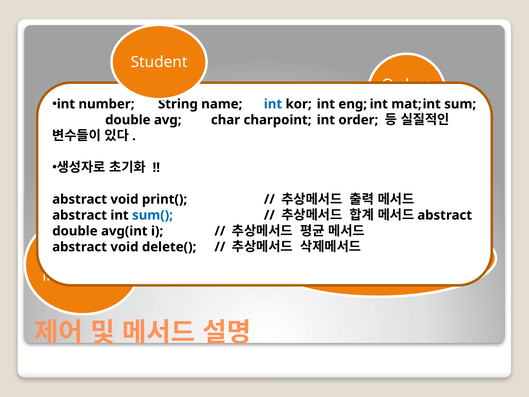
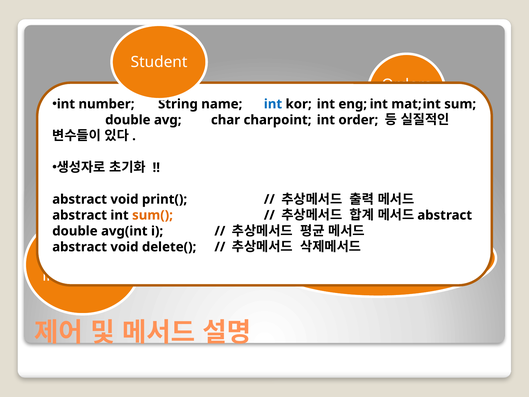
sum( colour: blue -> orange
